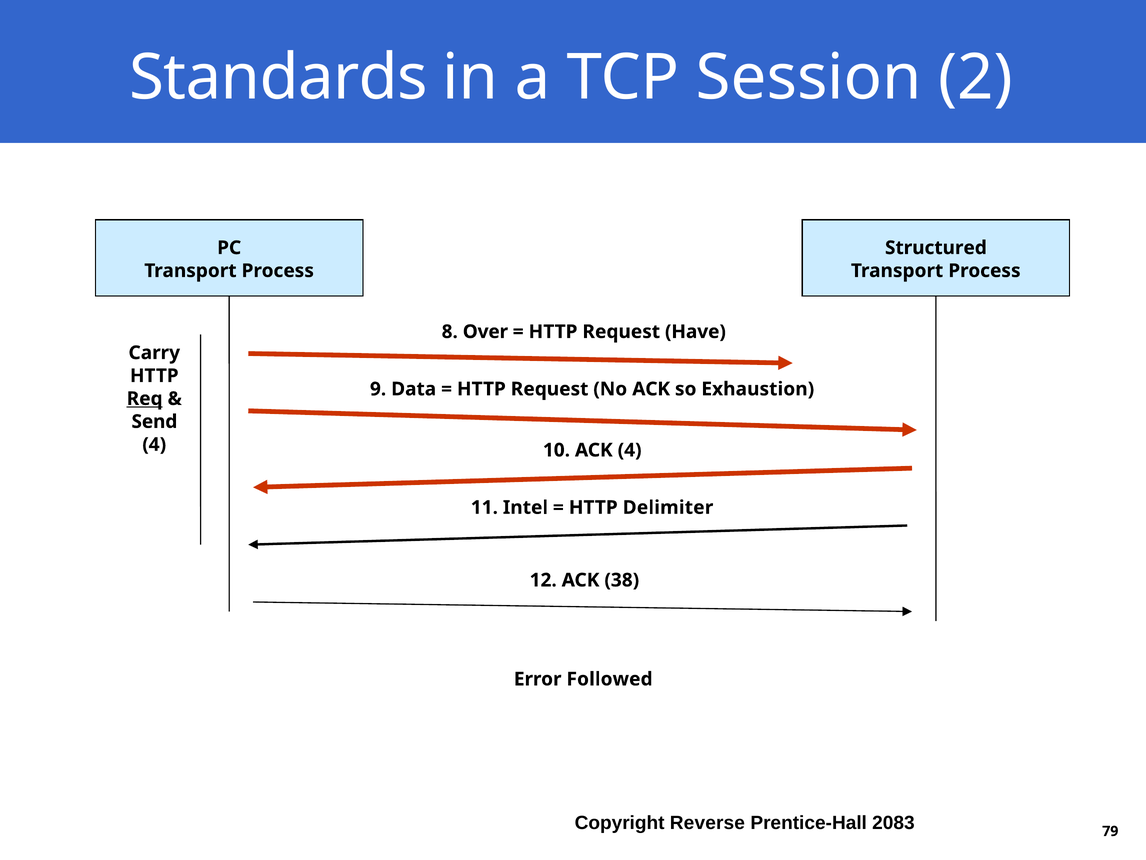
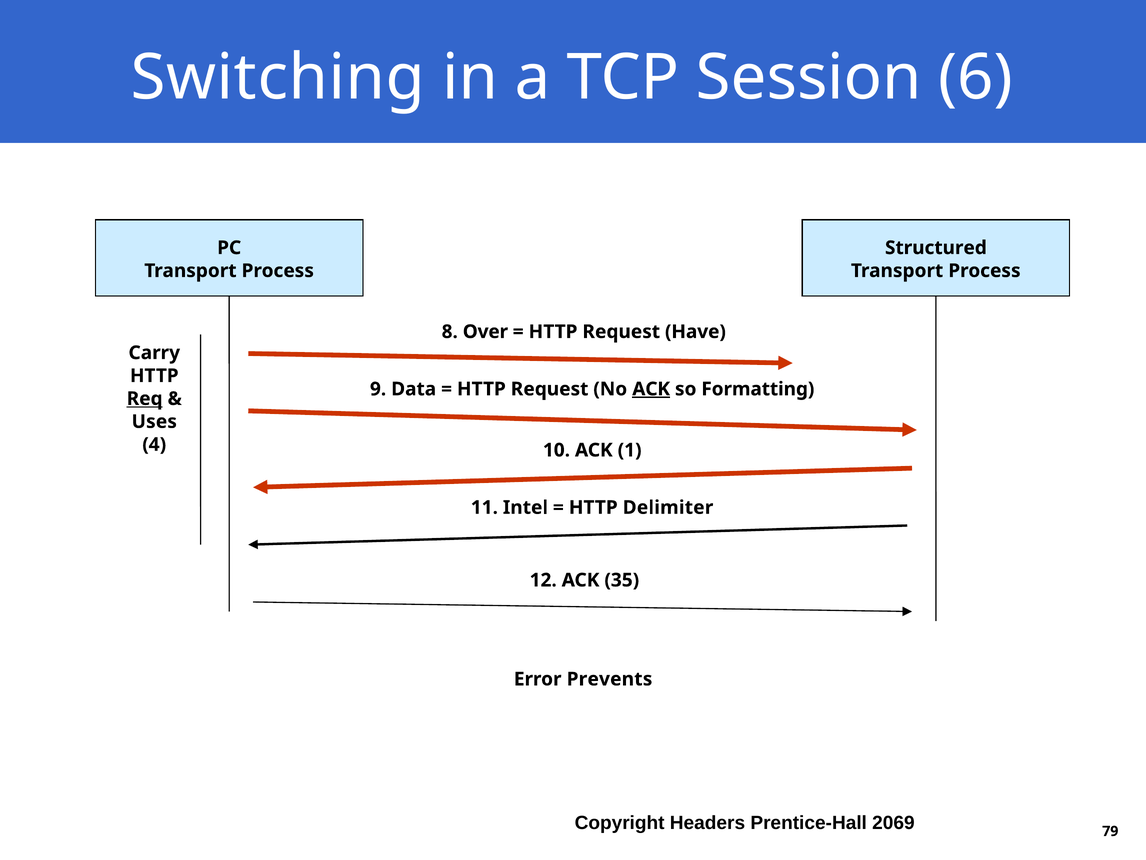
Standards: Standards -> Switching
2: 2 -> 6
ACK at (651, 389) underline: none -> present
Exhaustion: Exhaustion -> Formatting
Send: Send -> Uses
ACK 4: 4 -> 1
38: 38 -> 35
Followed: Followed -> Prevents
Reverse: Reverse -> Headers
2083: 2083 -> 2069
